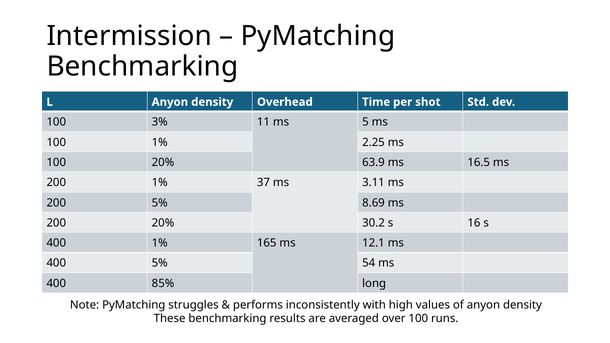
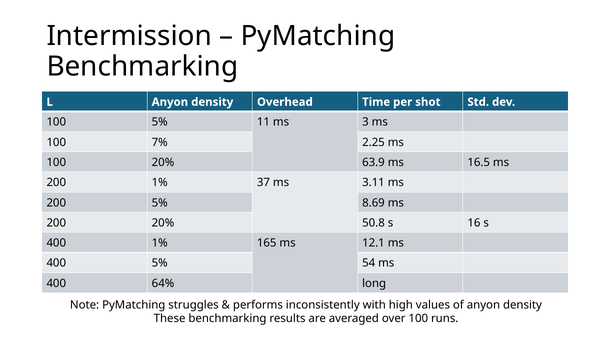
100 3%: 3% -> 5%
5: 5 -> 3
100 1%: 1% -> 7%
30.2: 30.2 -> 50.8
85%: 85% -> 64%
